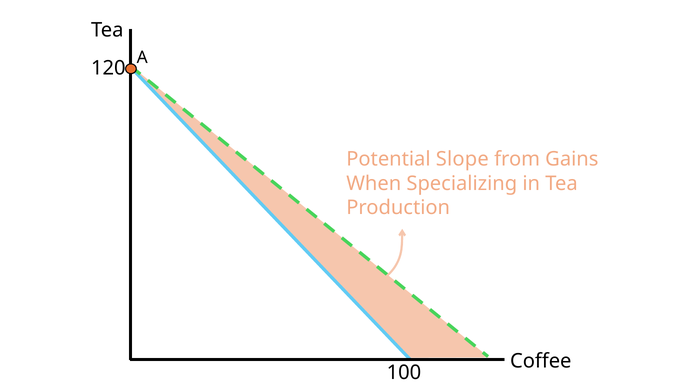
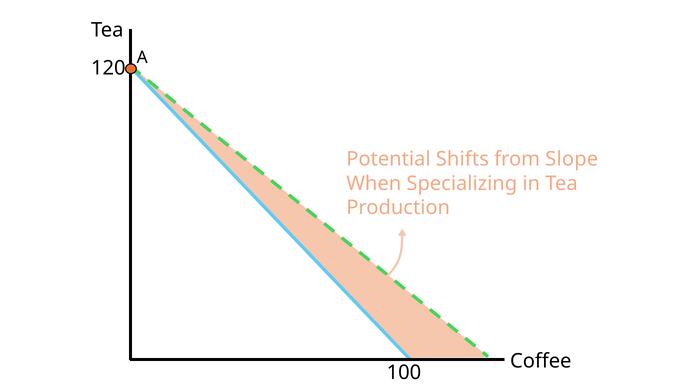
Slope: Slope -> Shifts
Gains: Gains -> Slope
